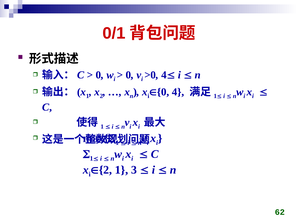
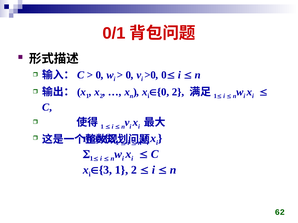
>0 4: 4 -> 0
0 4: 4 -> 2
2 at (105, 170): 2 -> 3
1 3: 3 -> 2
